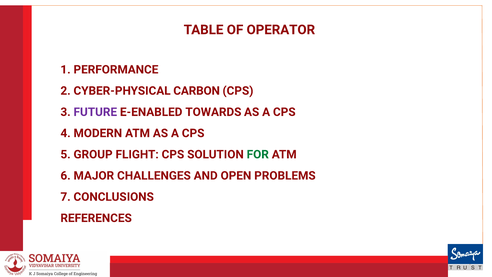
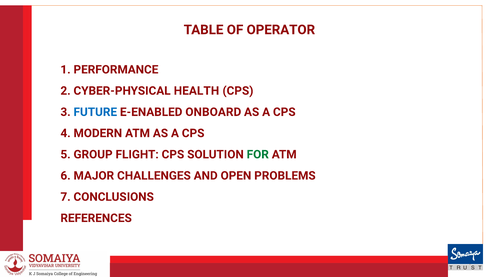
CARBON: CARBON -> HEALTH
FUTURE colour: purple -> blue
TOWARDS: TOWARDS -> ONBOARD
